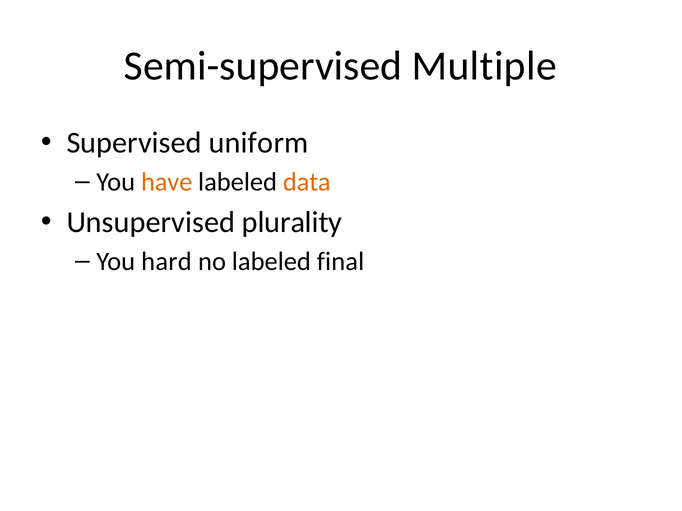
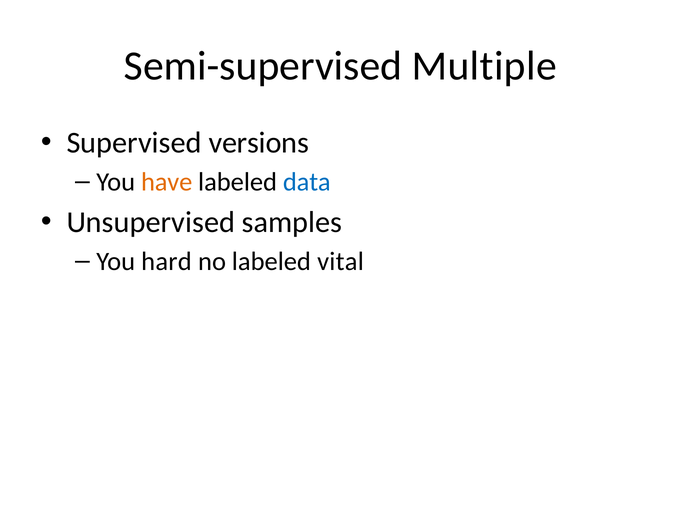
uniform: uniform -> versions
data colour: orange -> blue
plurality: plurality -> samples
final: final -> vital
